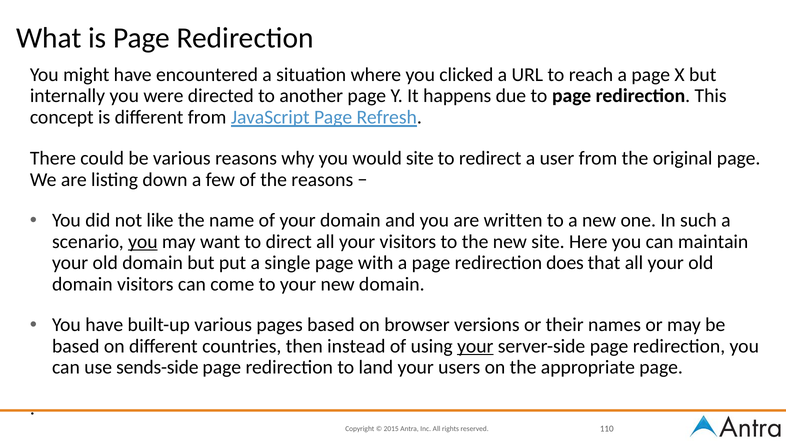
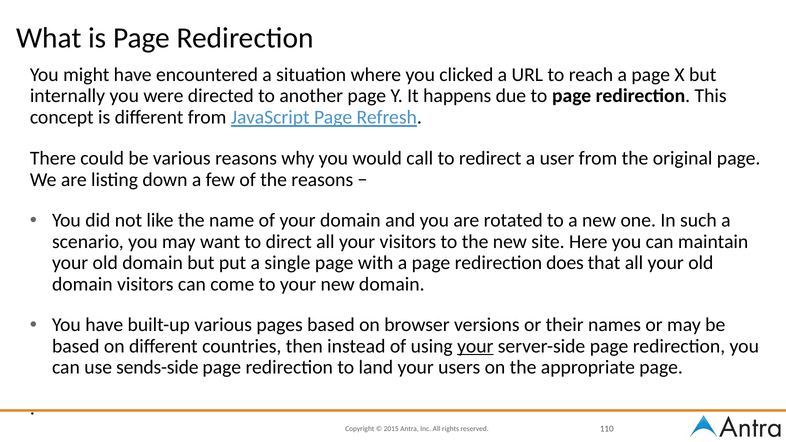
would site: site -> call
written: written -> rotated
you at (143, 242) underline: present -> none
